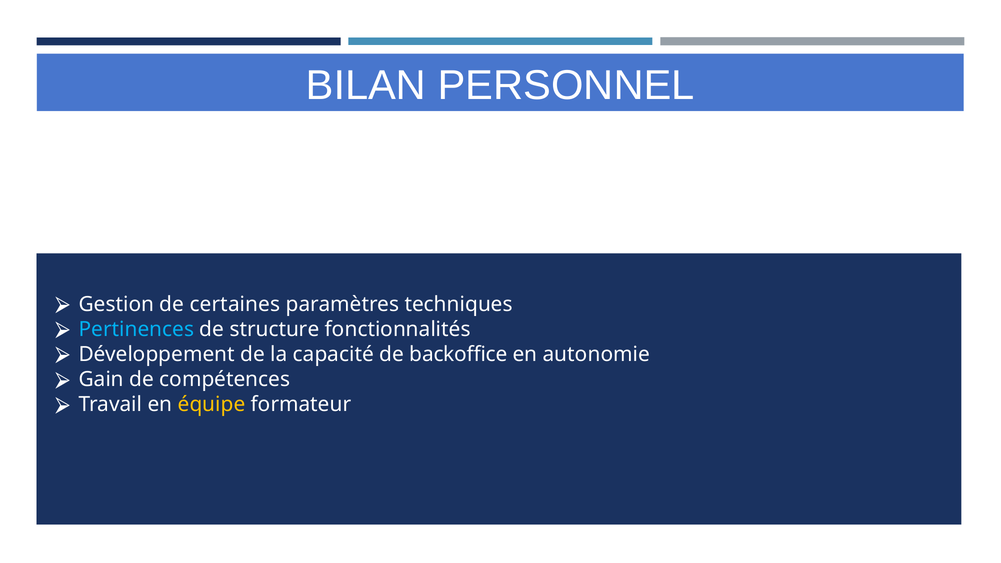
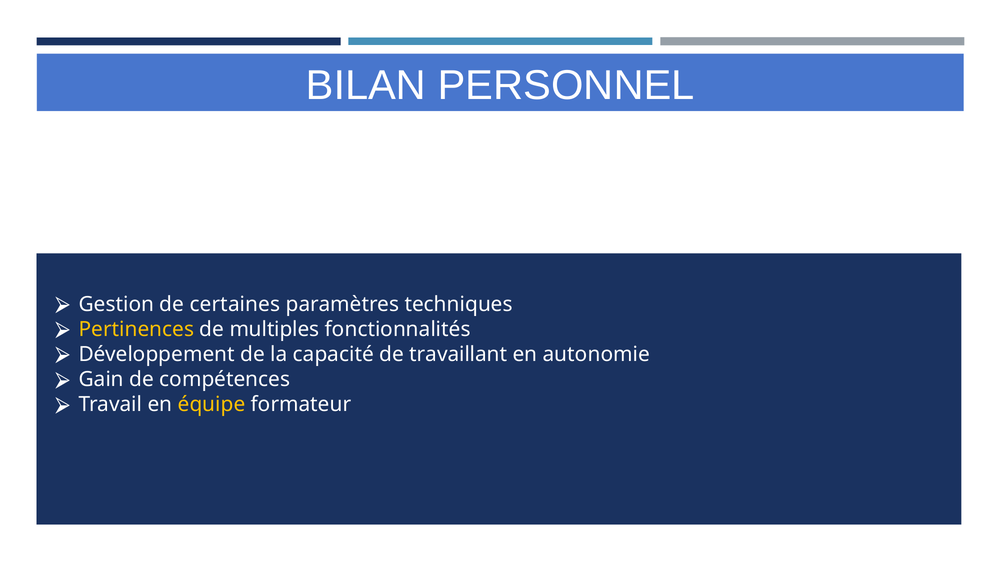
Pertinences colour: light blue -> yellow
structure: structure -> multiples
backoffice: backoffice -> travaillant
